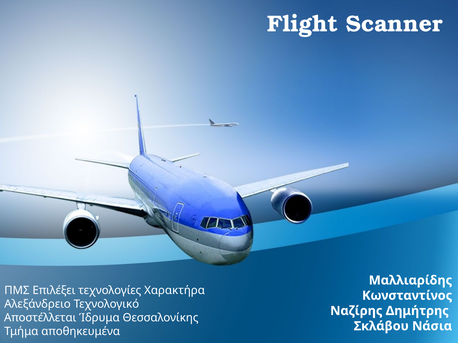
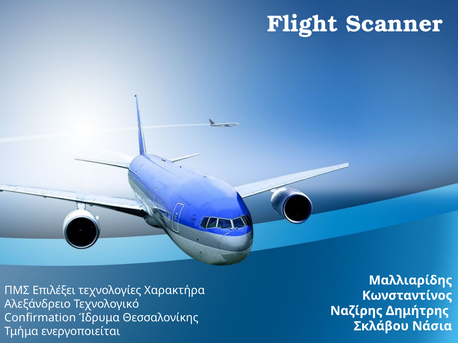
Αποστέλλεται: Αποστέλλεται -> Confirmation
αποθηκευμένα: αποθηκευμένα -> ενεργοποιείται
